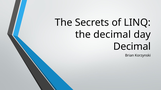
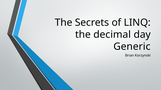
Decimal at (132, 47): Decimal -> Generic
